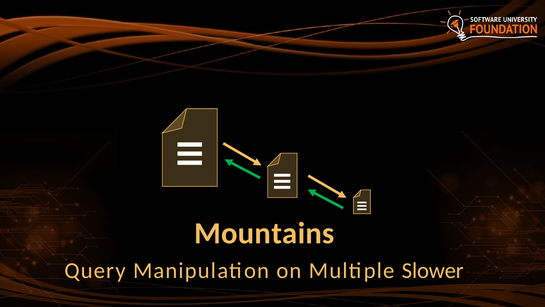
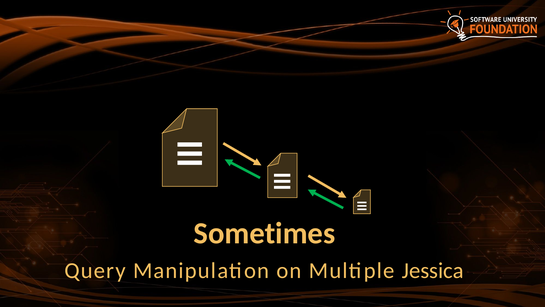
Mountains: Mountains -> Sometimes
Slower: Slower -> Jessica
